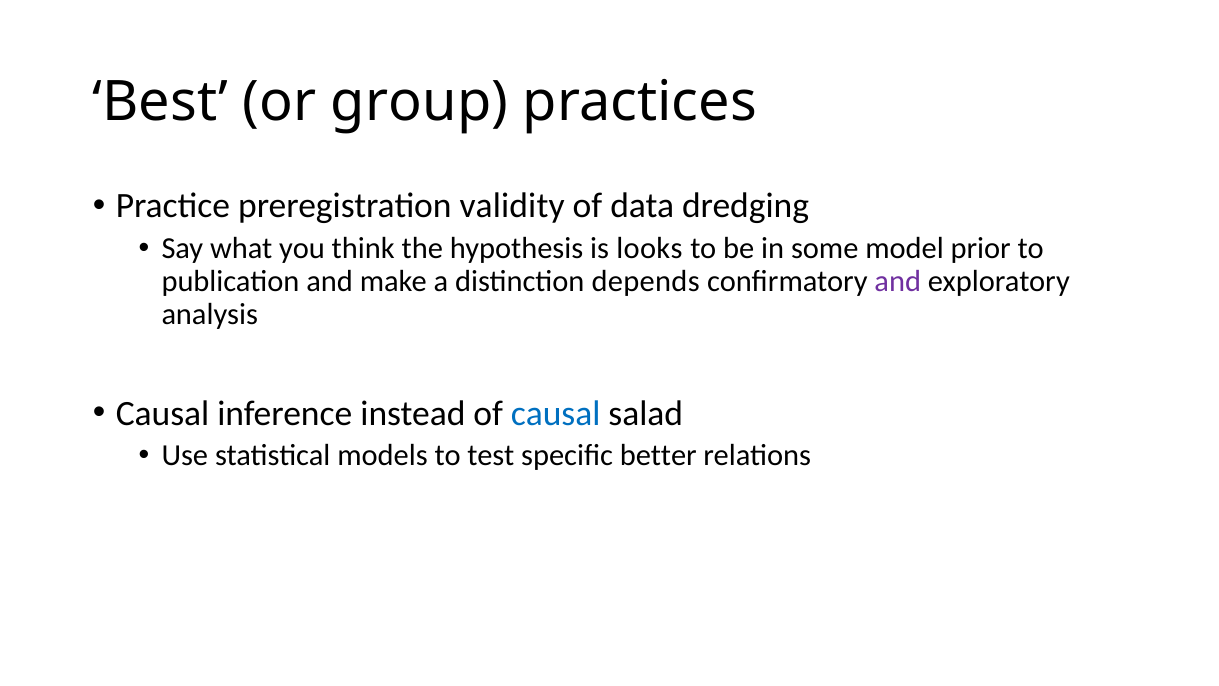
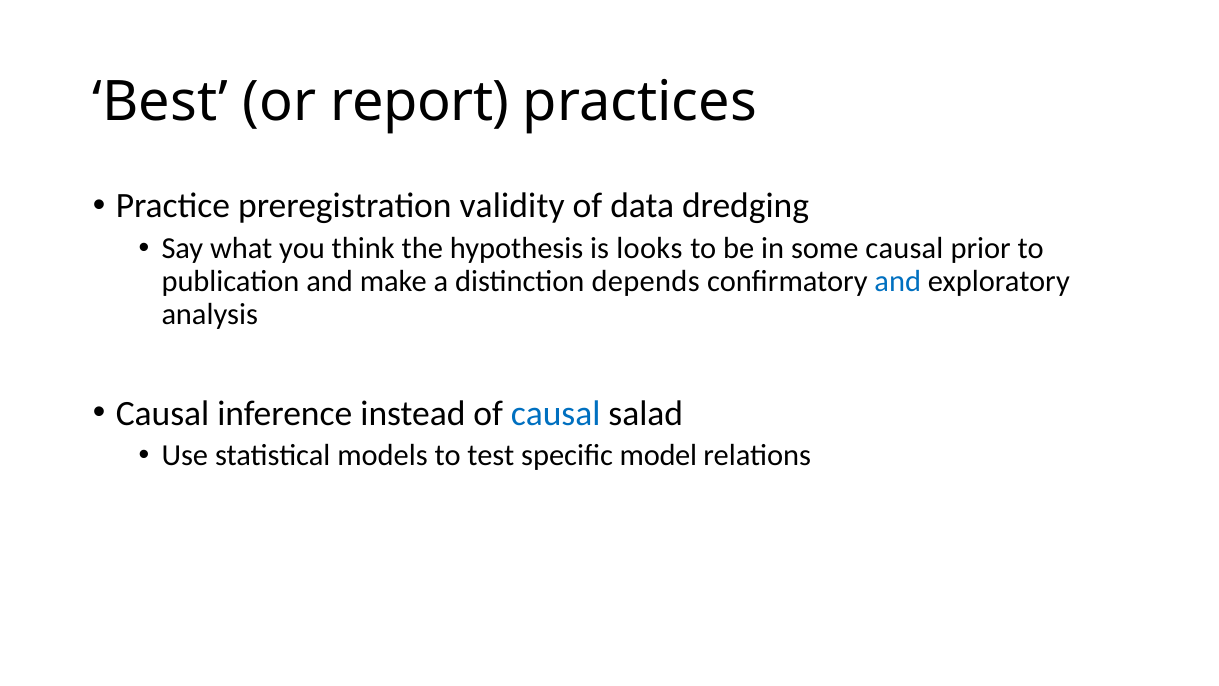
group: group -> report
some model: model -> causal
and at (898, 281) colour: purple -> blue
better: better -> model
